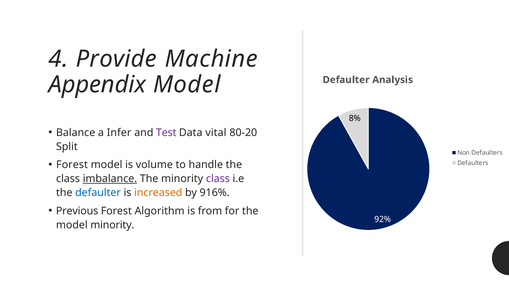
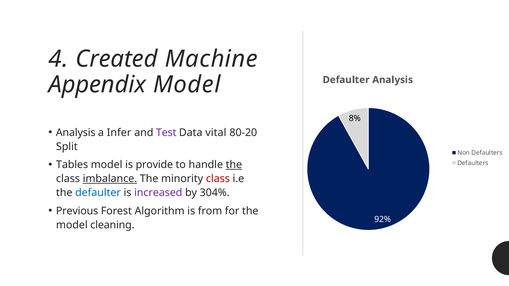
Provide: Provide -> Created
Balance at (76, 133): Balance -> Analysis
Forest at (72, 165): Forest -> Tables
volume: volume -> provide
the at (234, 165) underline: none -> present
class at (218, 179) colour: purple -> red
increased colour: orange -> purple
916%: 916% -> 304%
model minority: minority -> cleaning
